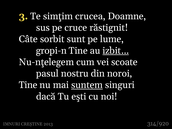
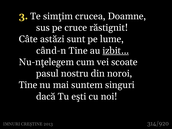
sorbit: sorbit -> astăzi
gropi-n: gropi-n -> când-n
suntem underline: present -> none
